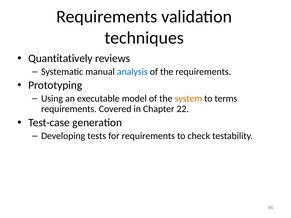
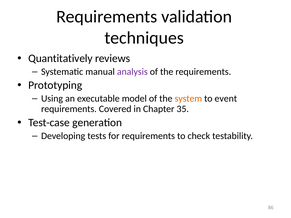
analysis colour: blue -> purple
terms: terms -> event
22: 22 -> 35
